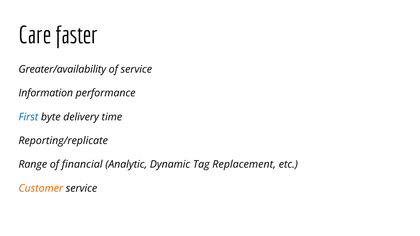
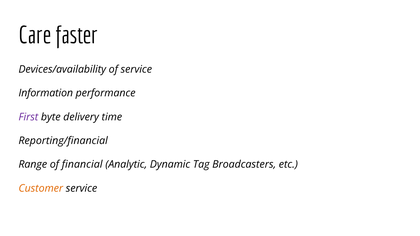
Greater/availability: Greater/availability -> Devices/availability
First colour: blue -> purple
Reporting/replicate: Reporting/replicate -> Reporting/financial
Replacement: Replacement -> Broadcasters
